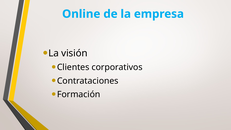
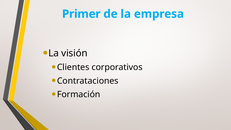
Online: Online -> Primer
